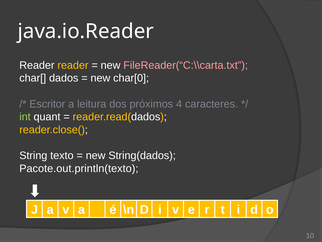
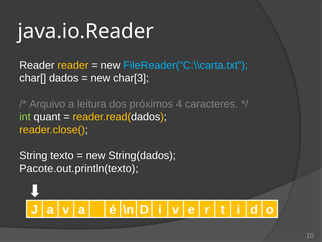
FileReader(“C:\\carta.txt colour: pink -> light blue
char[0: char[0 -> char[3
Escritor: Escritor -> Arquivo
